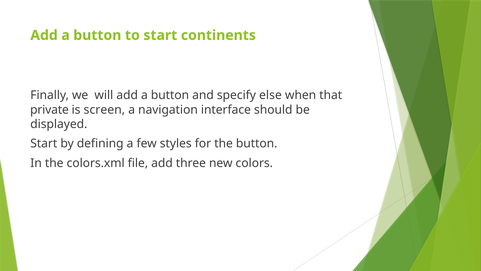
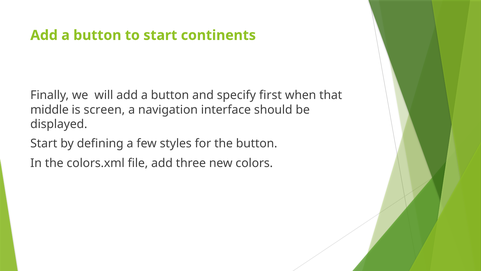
else: else -> first
private: private -> middle
